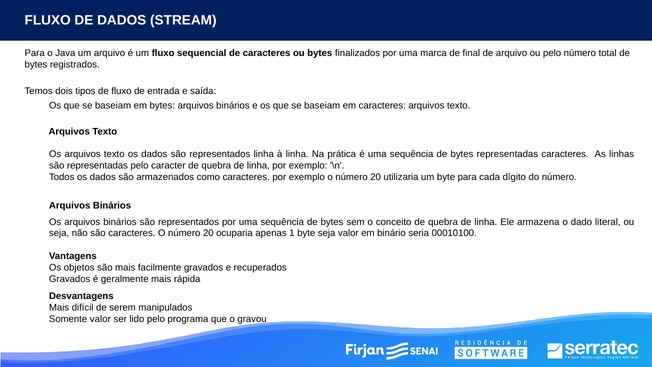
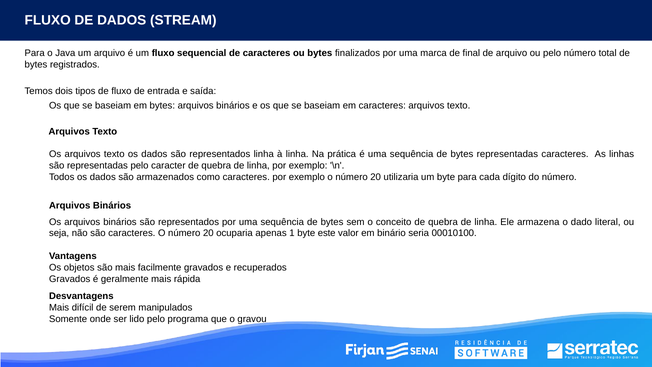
byte seja: seja -> este
Somente valor: valor -> onde
